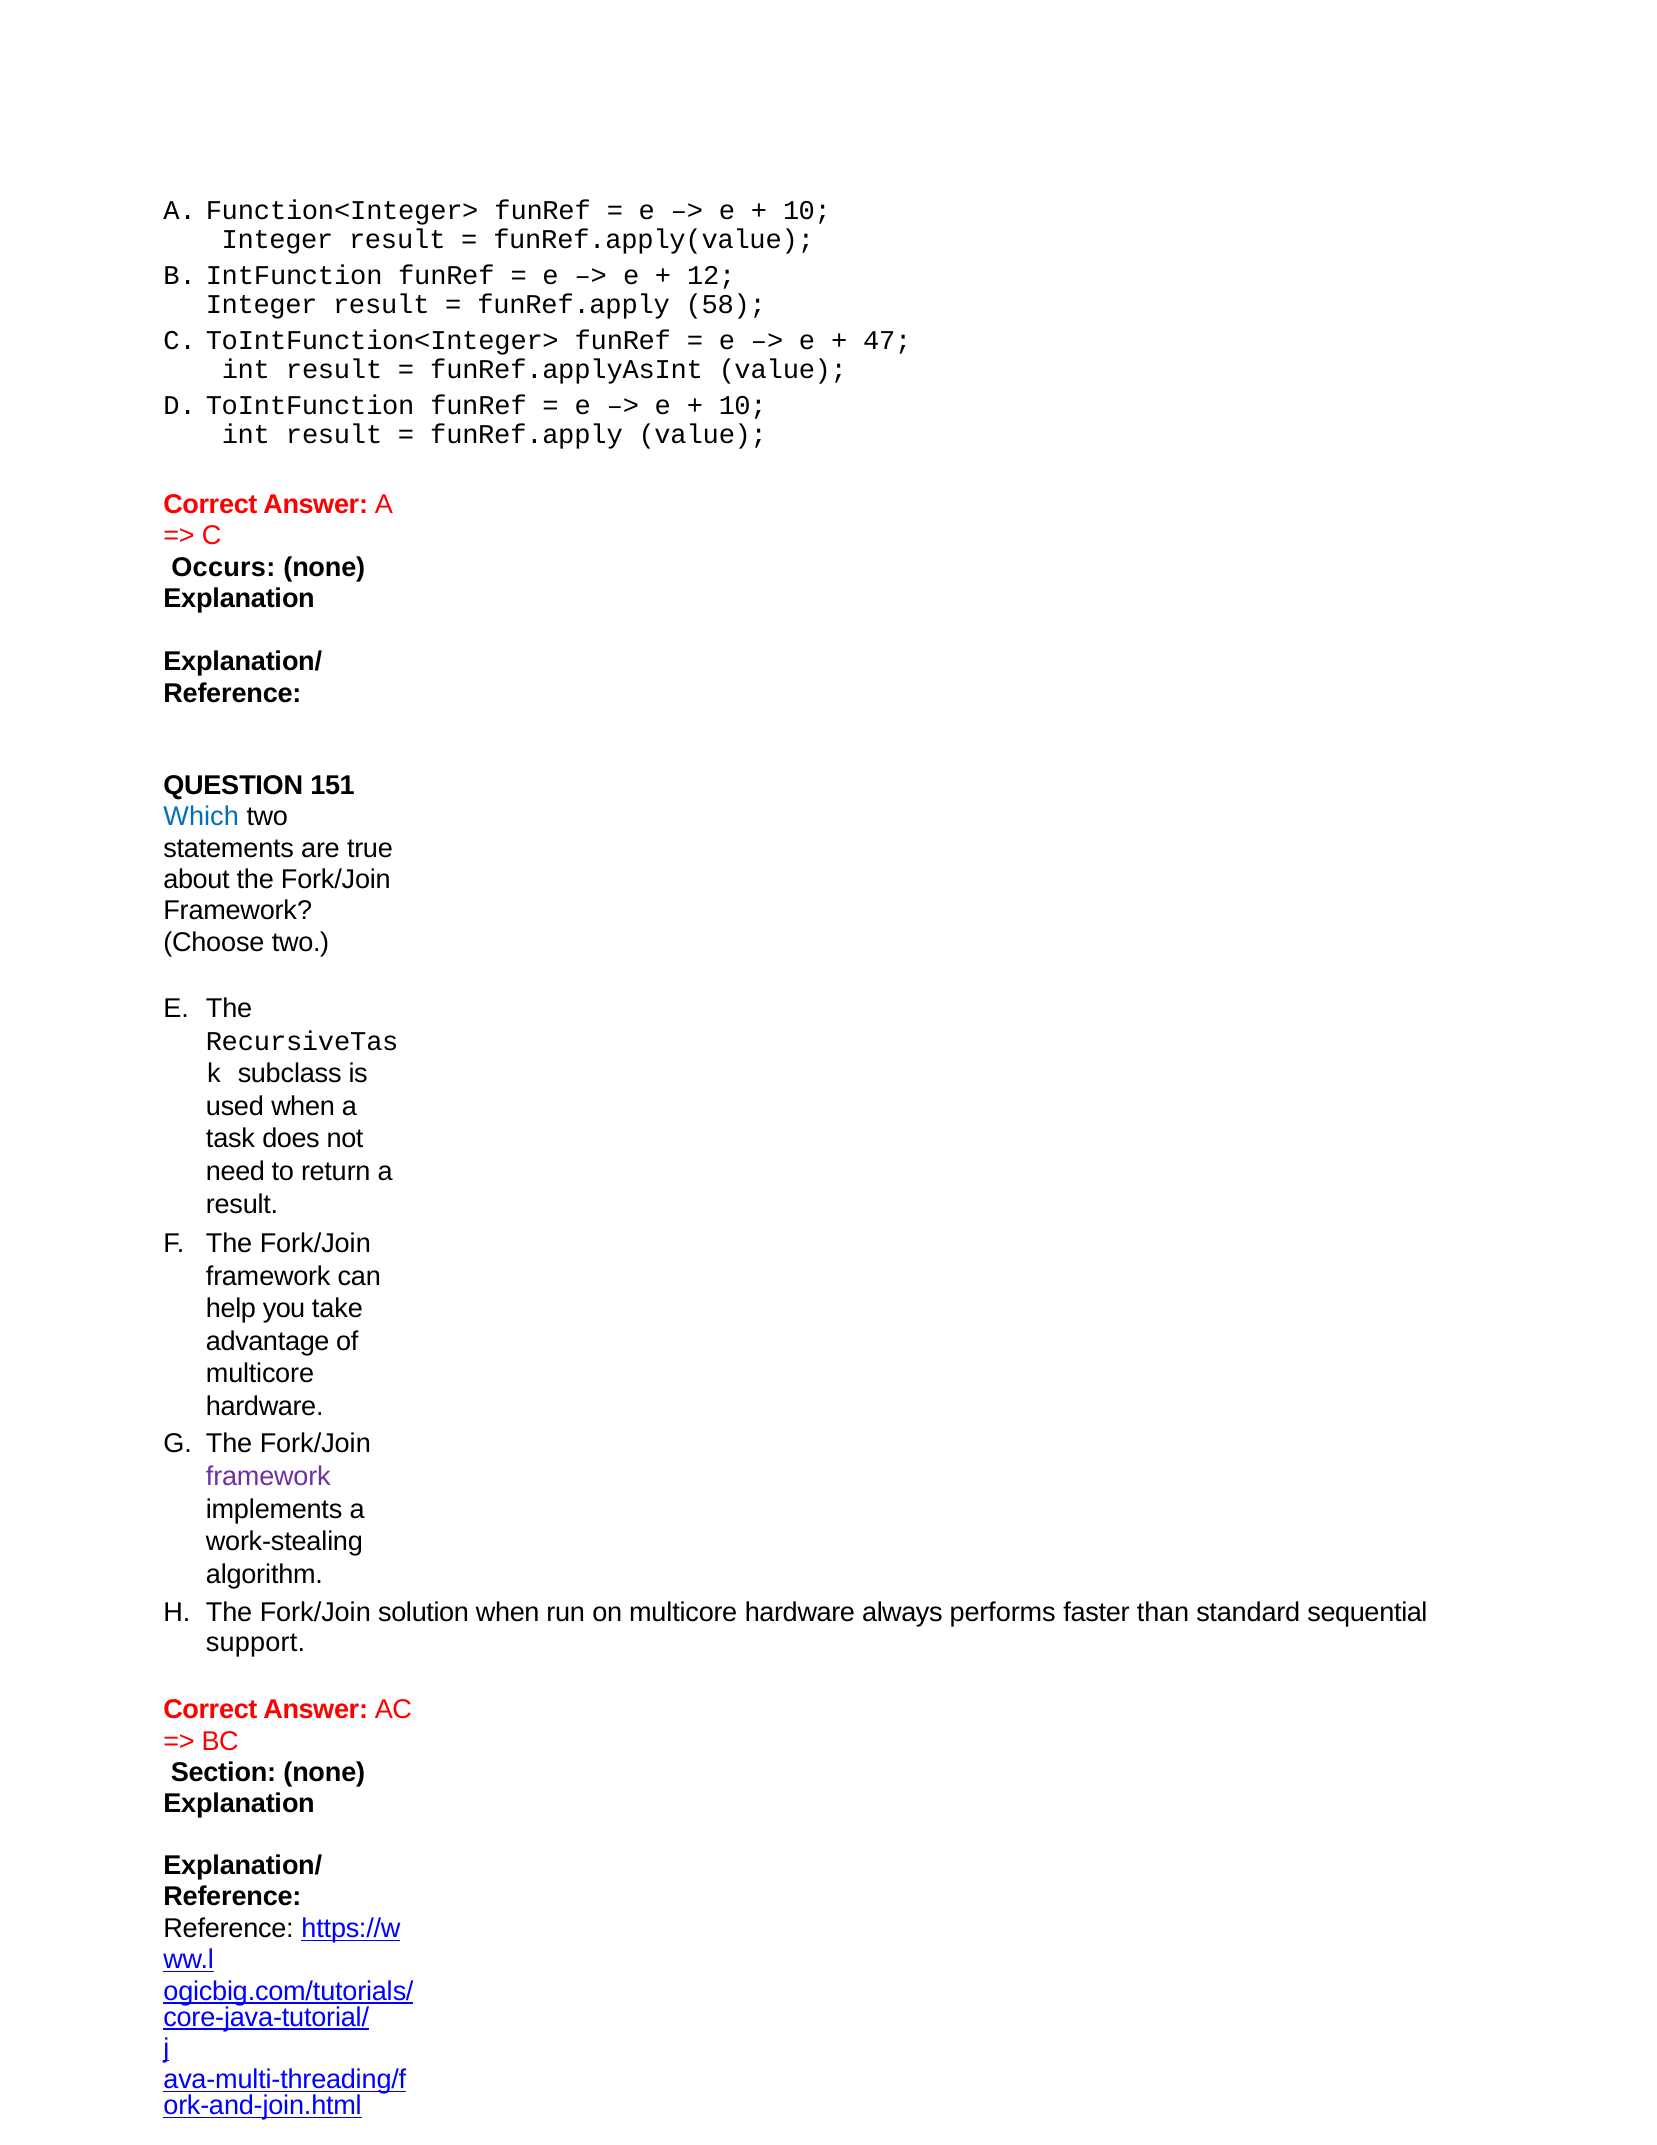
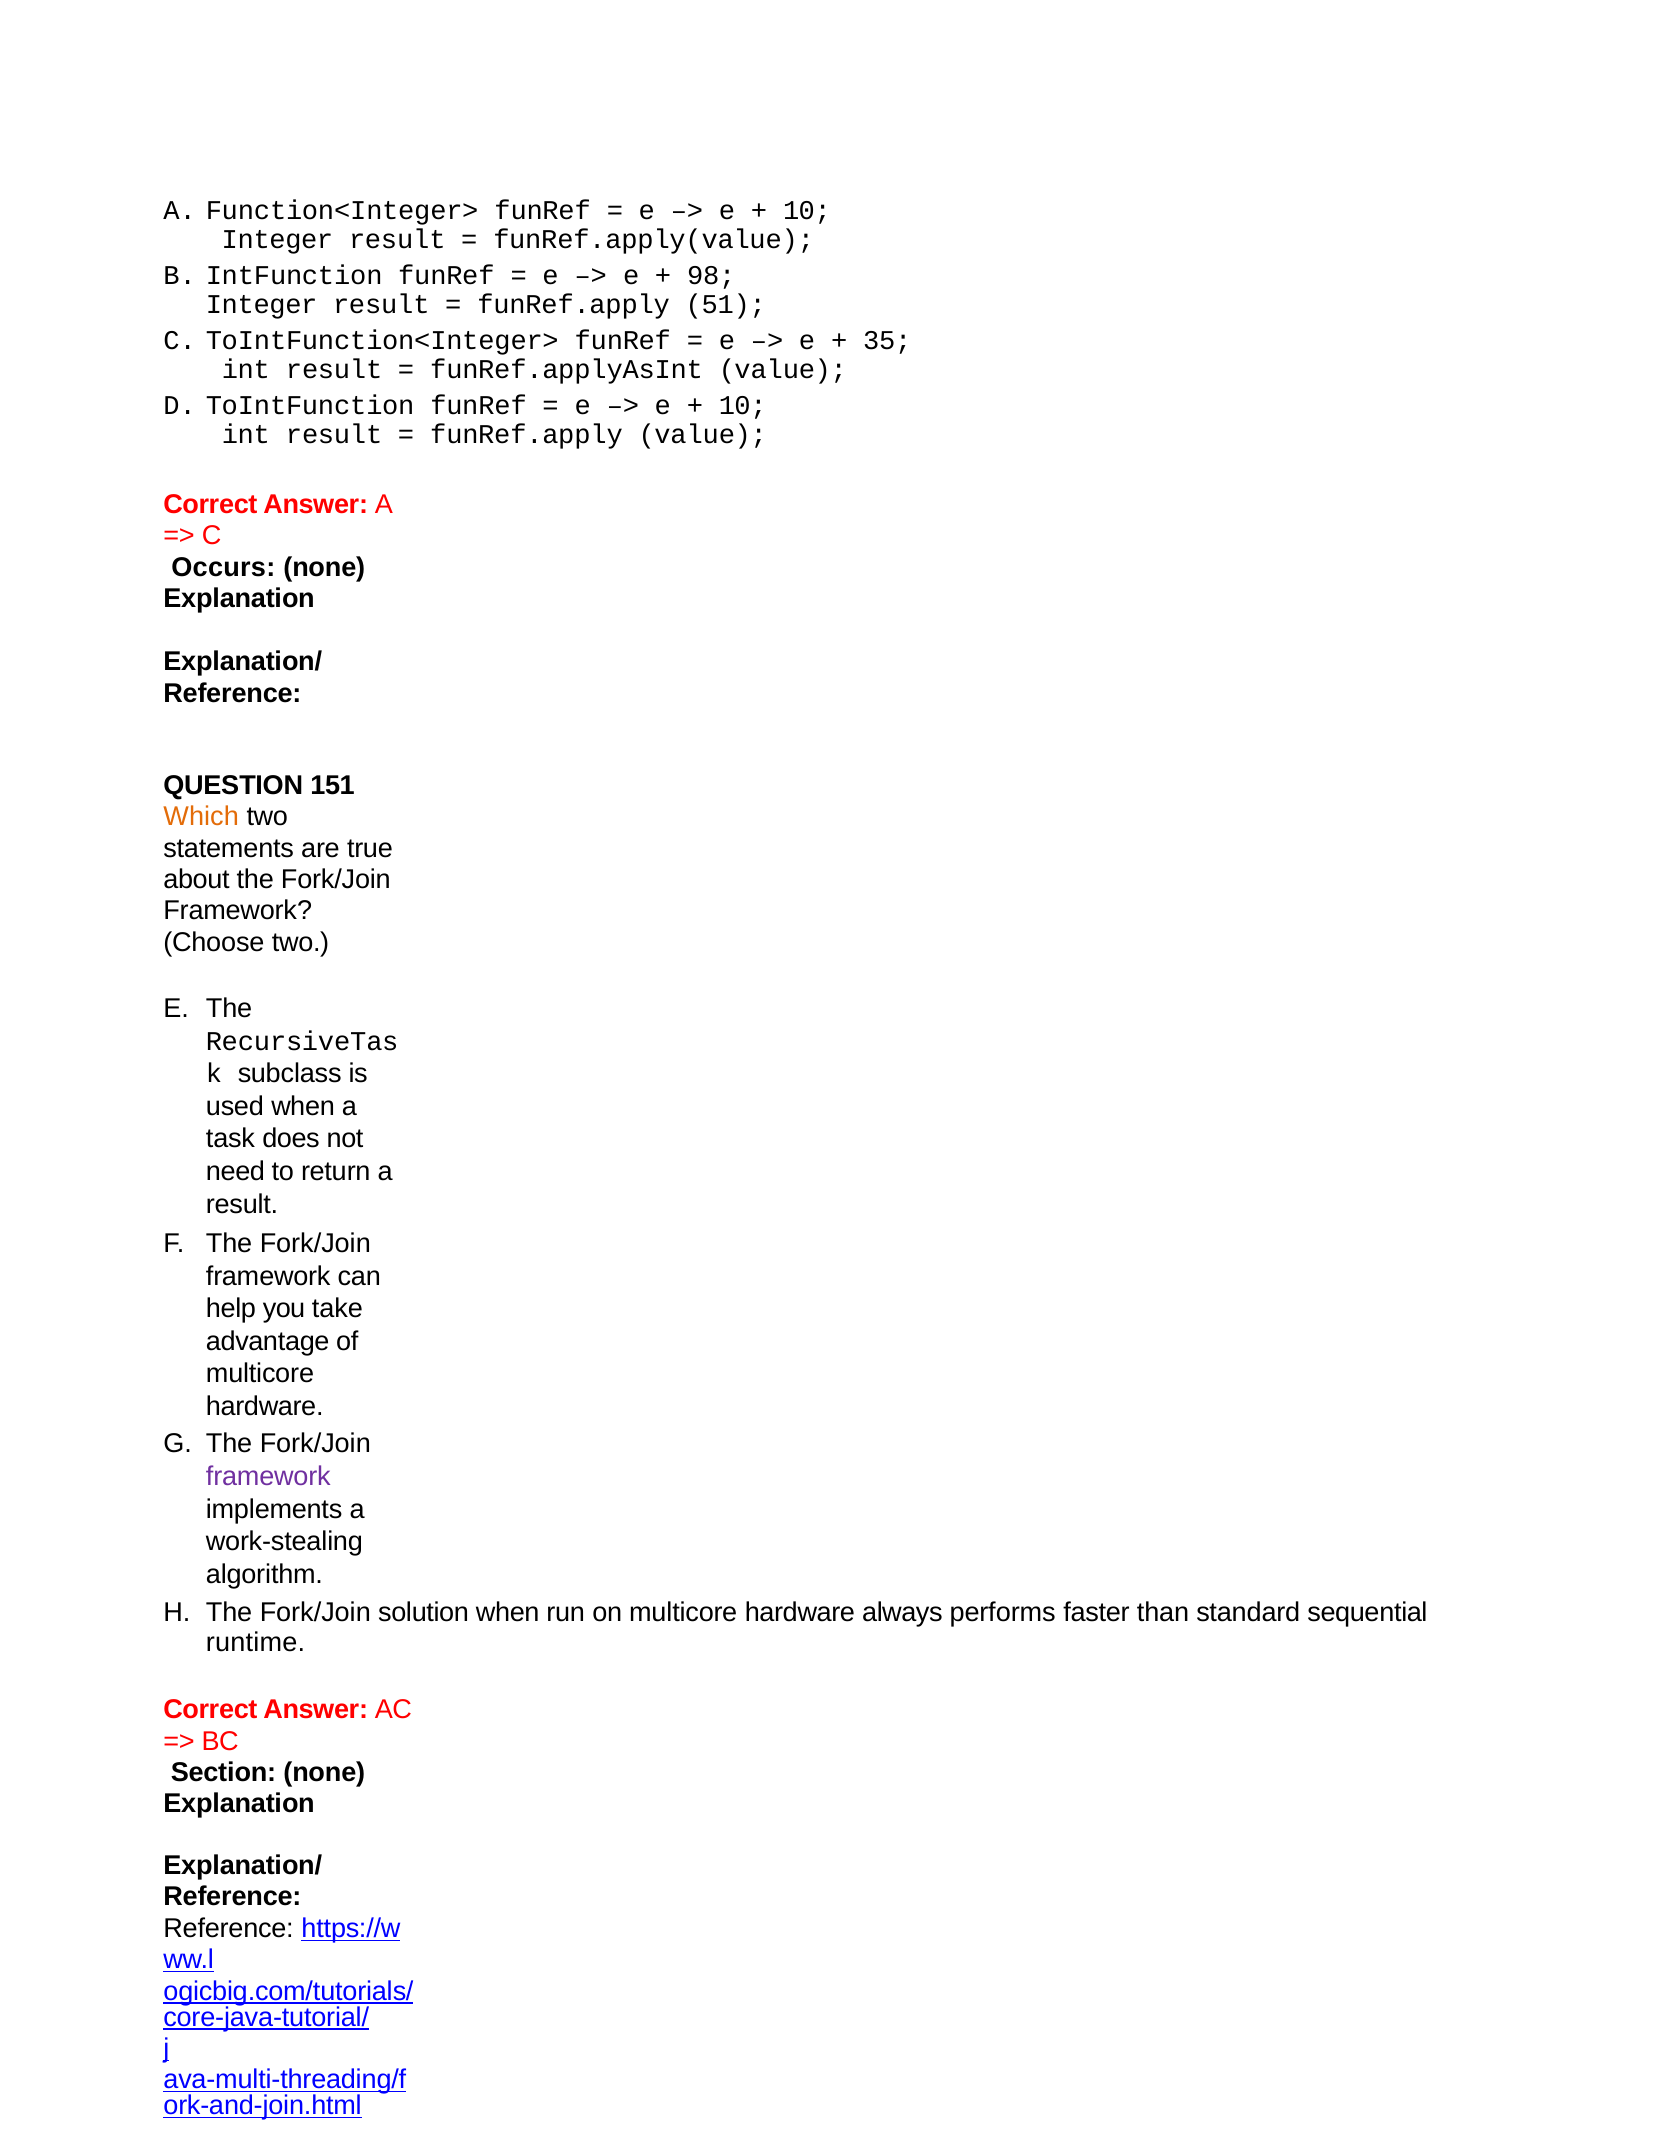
12: 12 -> 98
58: 58 -> 51
47: 47 -> 35
Which at (201, 816) colour: blue -> orange
support: support -> runtime
